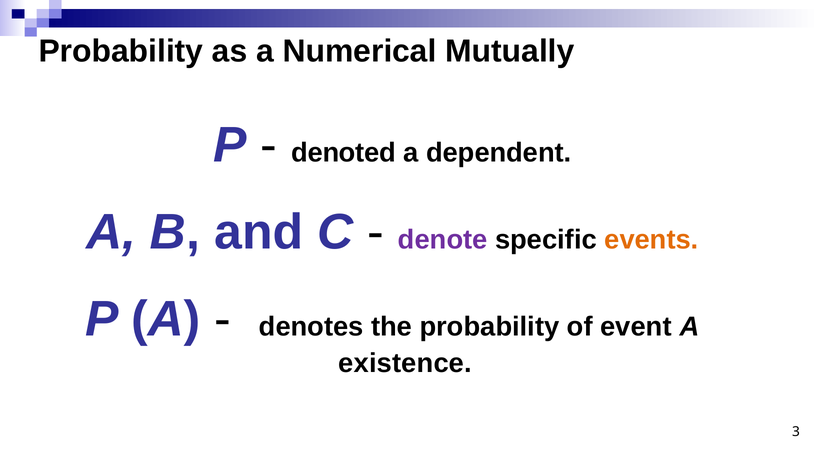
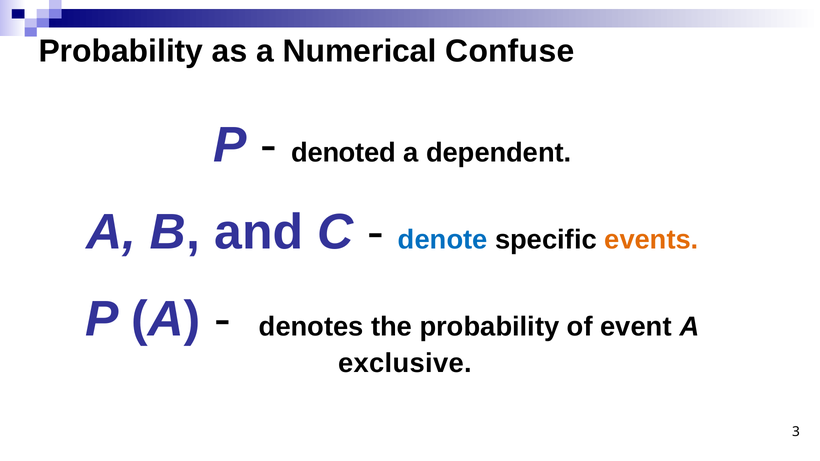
Mutually: Mutually -> Confuse
denote colour: purple -> blue
existence: existence -> exclusive
